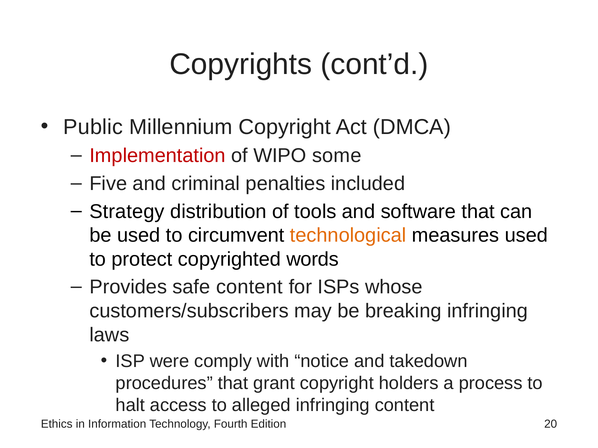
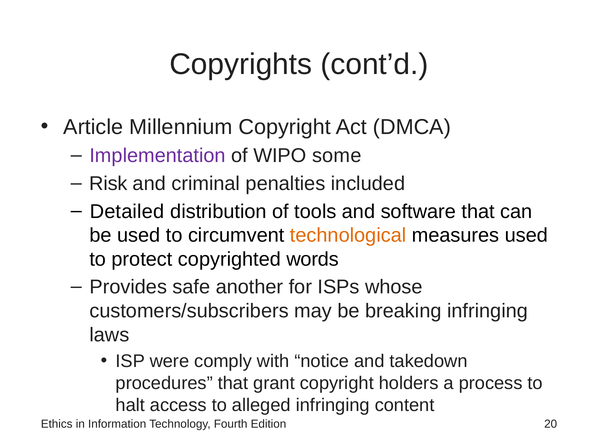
Public: Public -> Article
Implementation colour: red -> purple
Five: Five -> Risk
Strategy: Strategy -> Detailed
safe content: content -> another
